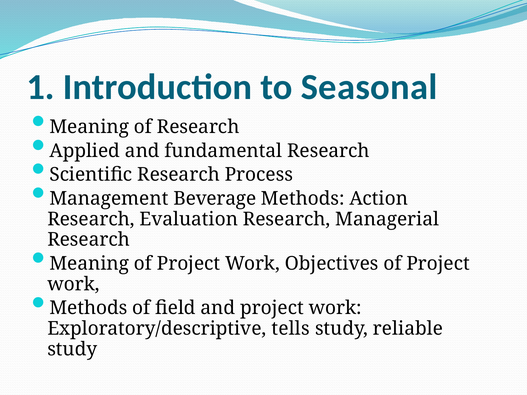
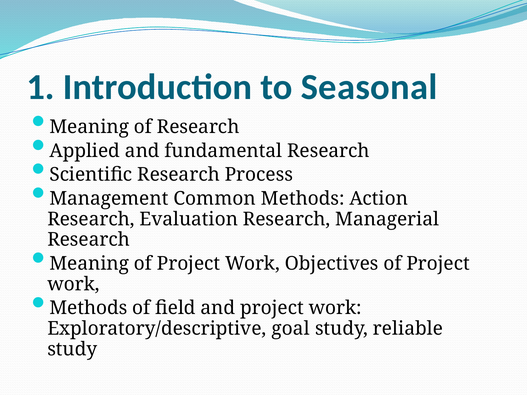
Beverage: Beverage -> Common
tells: tells -> goal
